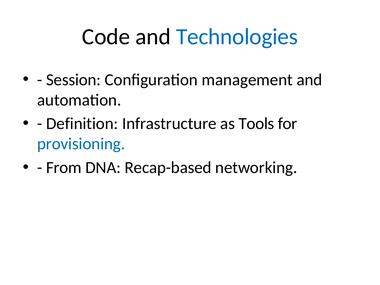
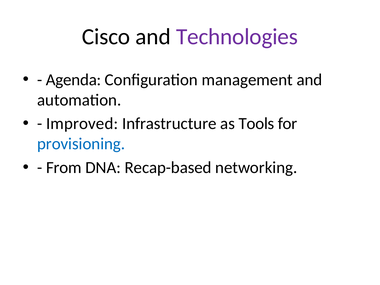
Code: Code -> Cisco
Technologies colour: blue -> purple
Session: Session -> Agenda
Definition: Definition -> Improved
